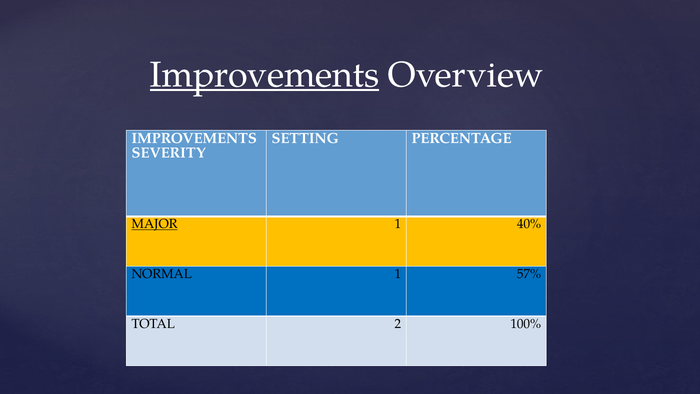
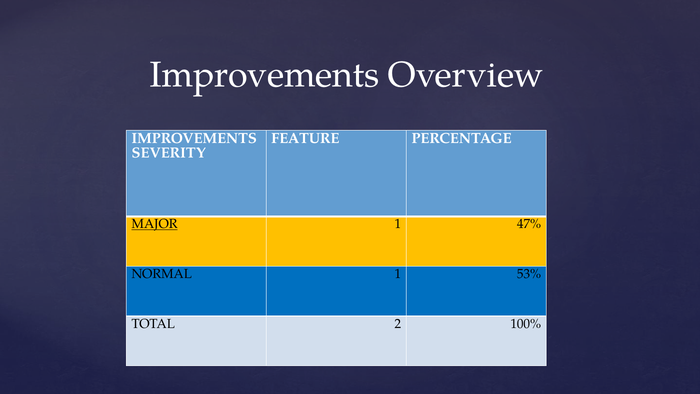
Improvements at (265, 75) underline: present -> none
SETTING: SETTING -> FEATURE
40%: 40% -> 47%
57%: 57% -> 53%
